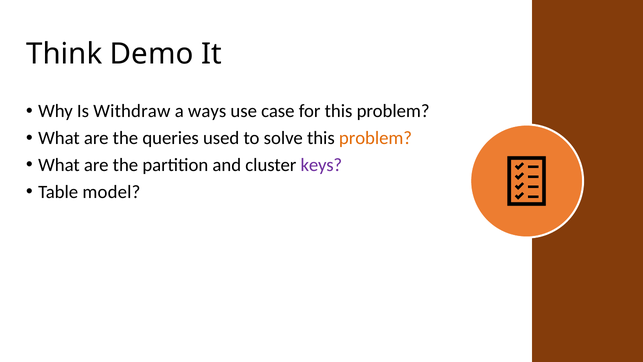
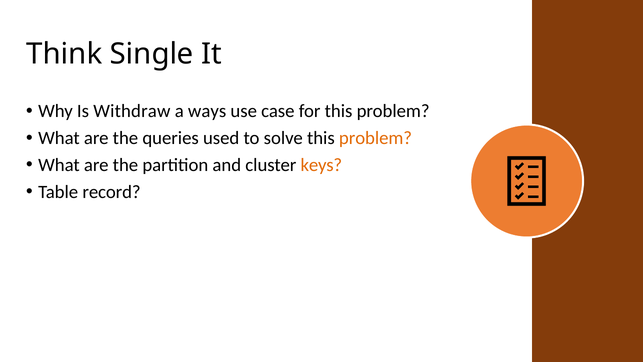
Demo: Demo -> Single
keys colour: purple -> orange
model: model -> record
